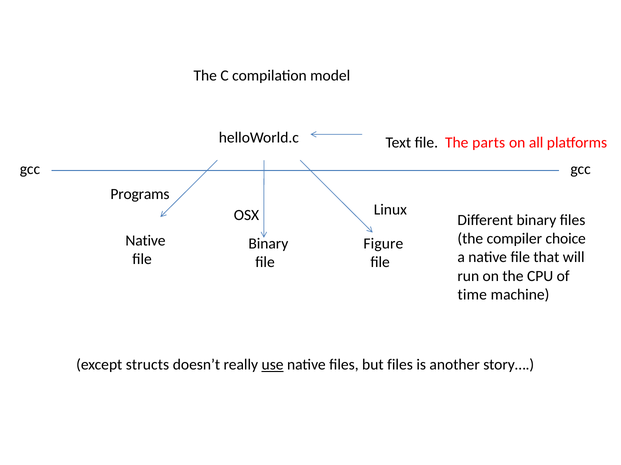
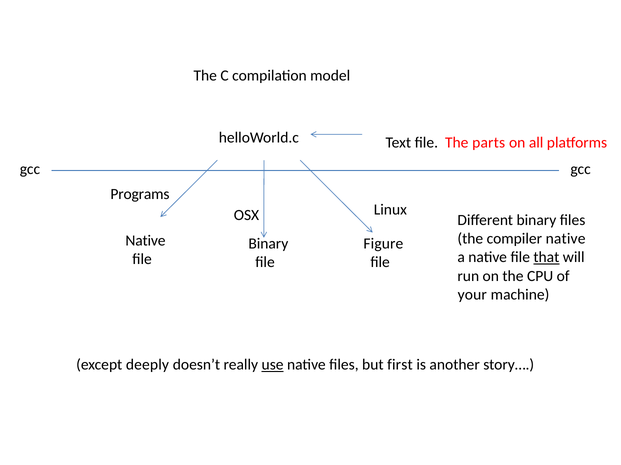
compiler choice: choice -> native
that underline: none -> present
time: time -> your
structs: structs -> deeply
but files: files -> first
